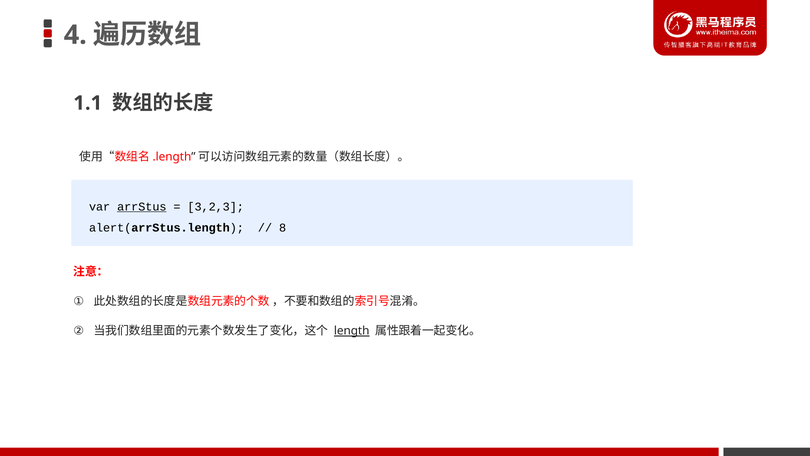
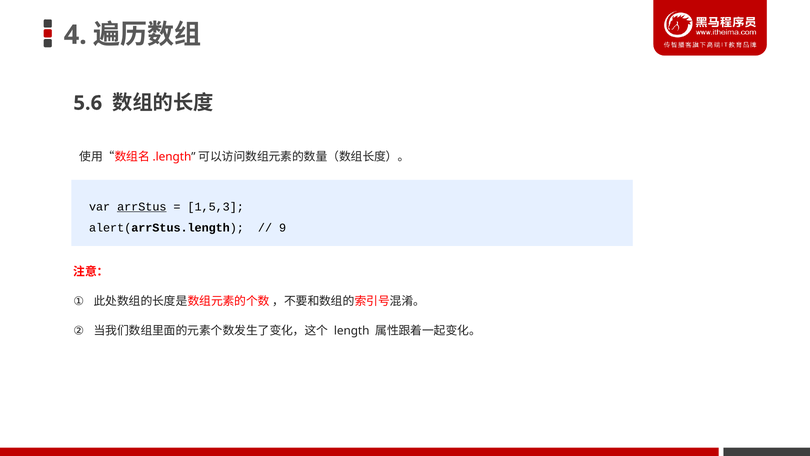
1.1: 1.1 -> 5.6
3,2,3: 3,2,3 -> 1,5,3
8: 8 -> 9
length underline: present -> none
